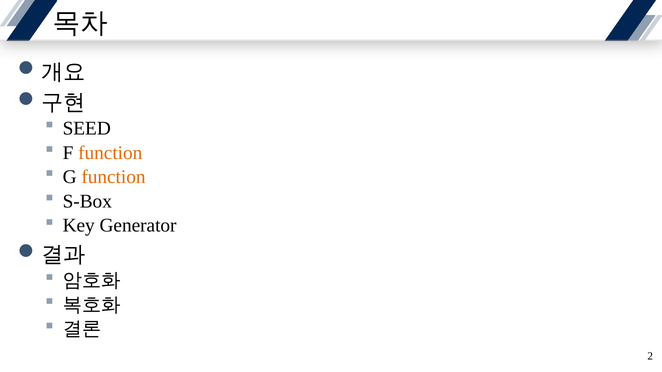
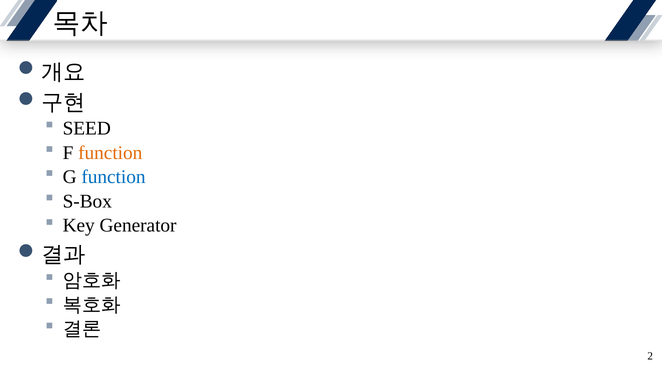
function at (113, 177) colour: orange -> blue
